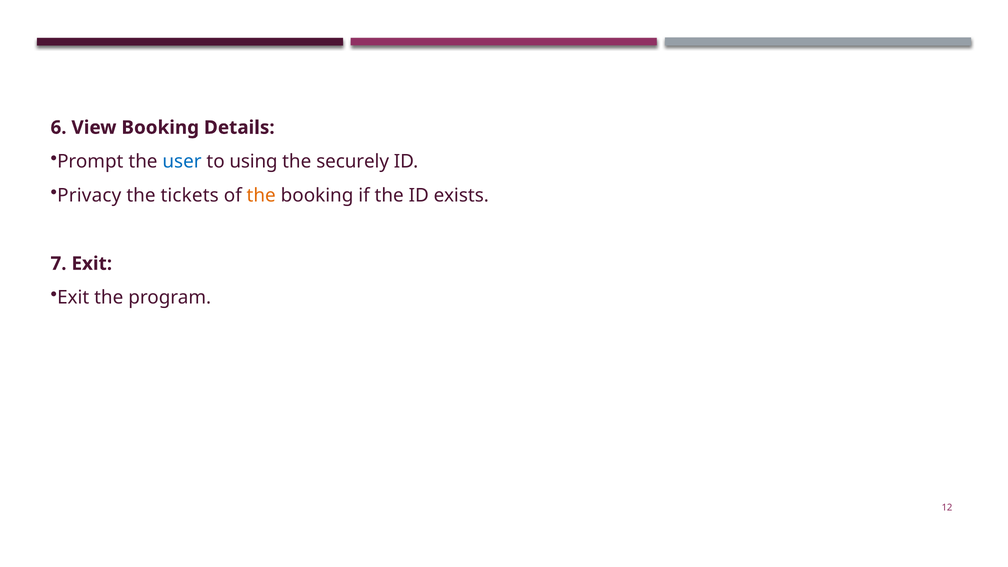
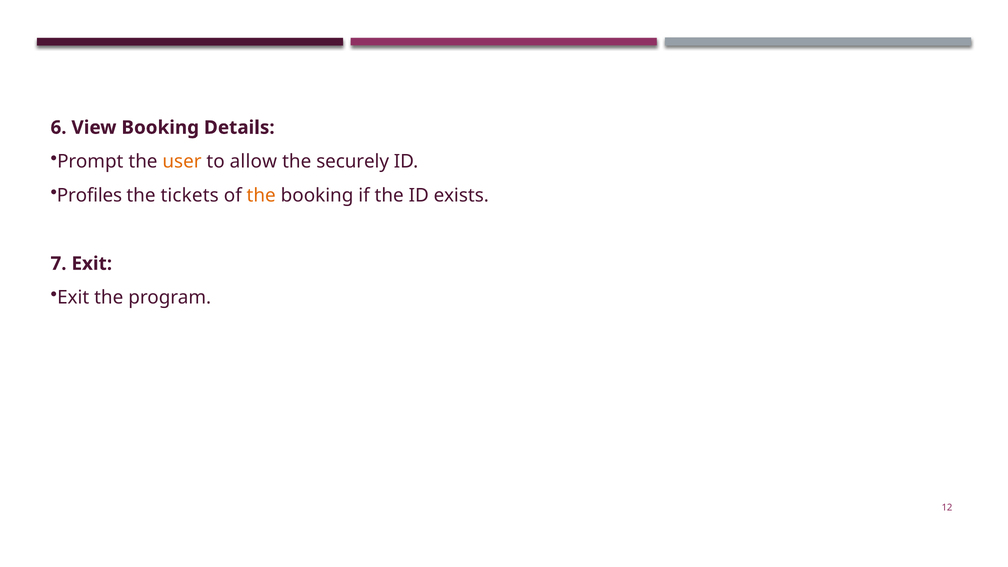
user colour: blue -> orange
using: using -> allow
Privacy: Privacy -> Profiles
